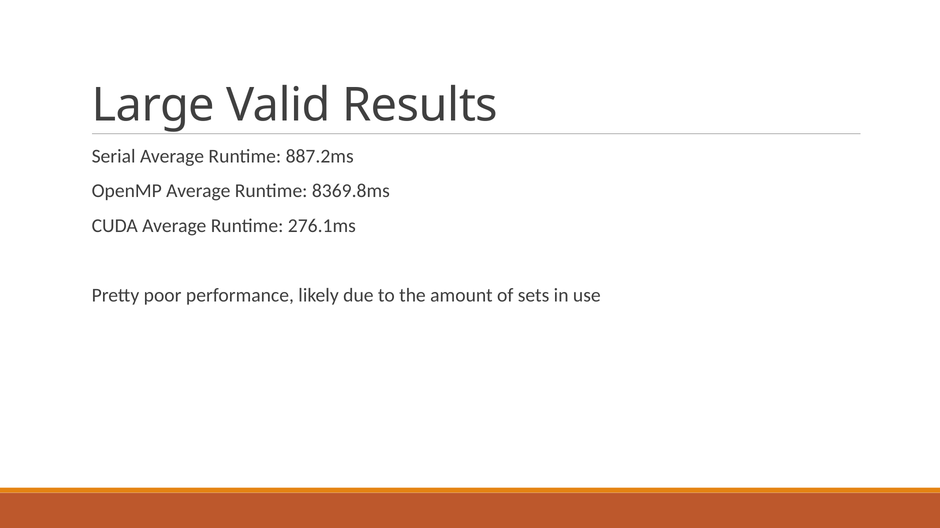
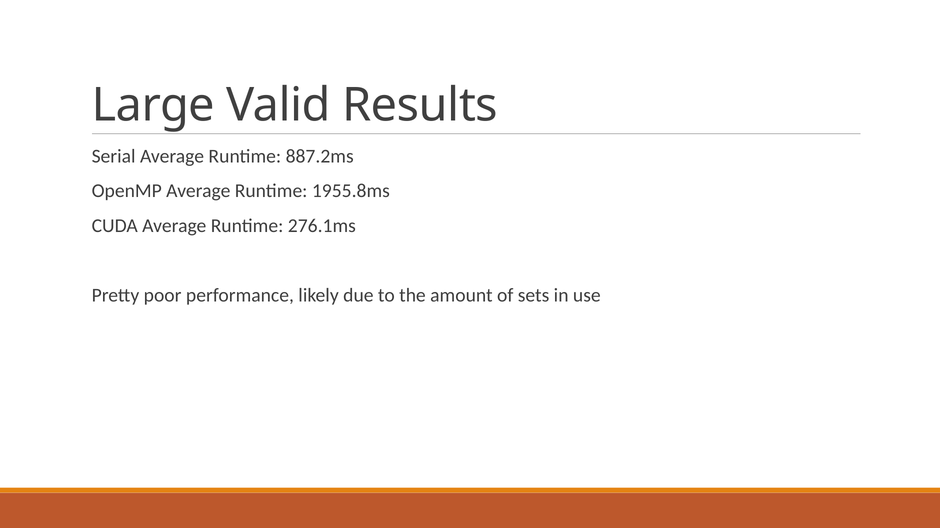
8369.8ms: 8369.8ms -> 1955.8ms
